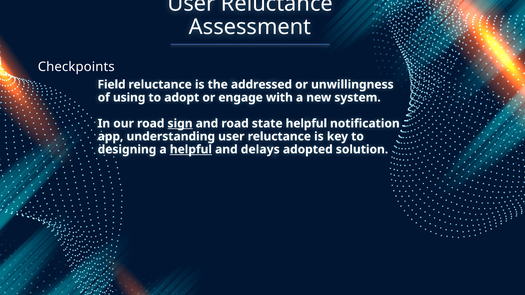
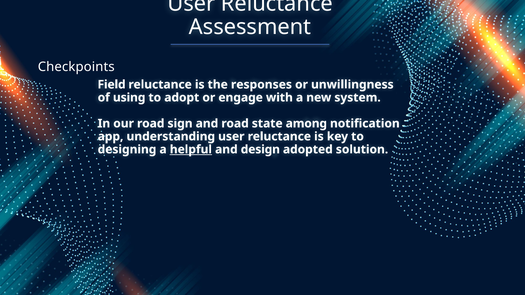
addressed: addressed -> responses
sign underline: present -> none
state helpful: helpful -> among
delays: delays -> design
